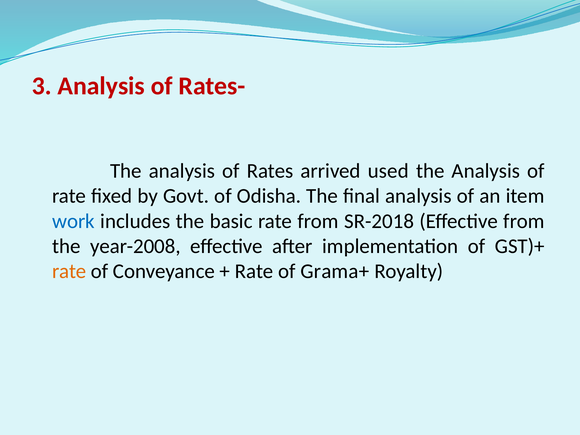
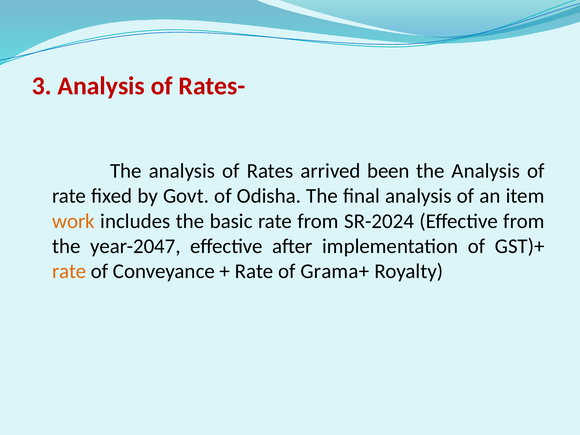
used: used -> been
work colour: blue -> orange
SR-2018: SR-2018 -> SR-2024
year-2008: year-2008 -> year-2047
